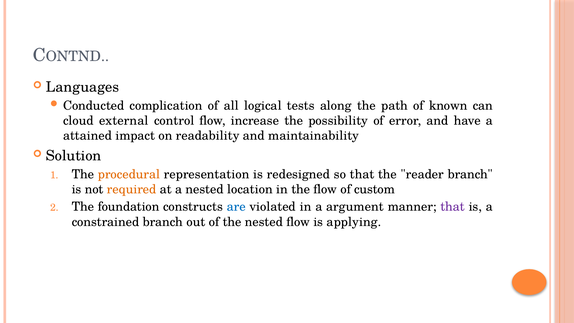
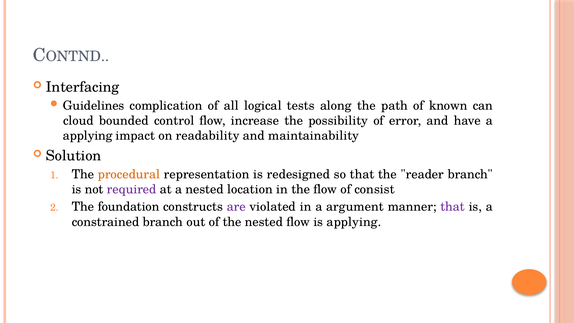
Languages: Languages -> Interfacing
Conducted: Conducted -> Guidelines
external: external -> bounded
attained at (88, 136): attained -> applying
required colour: orange -> purple
custom: custom -> consist
are colour: blue -> purple
